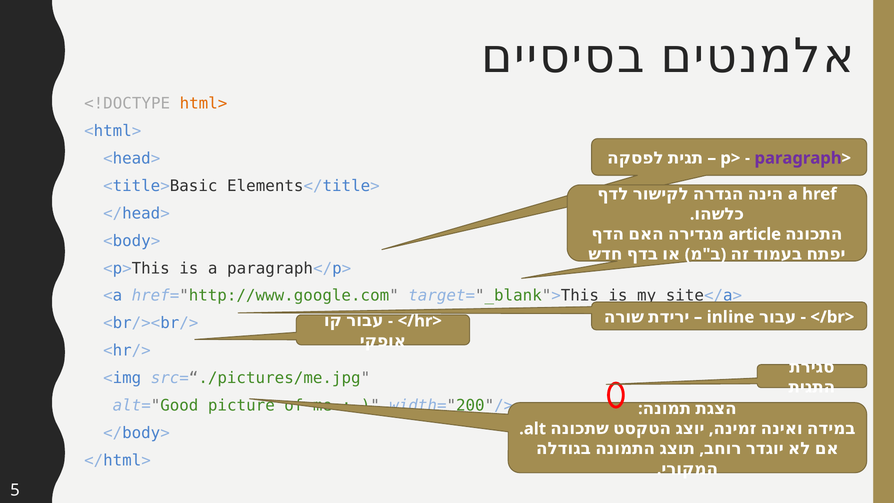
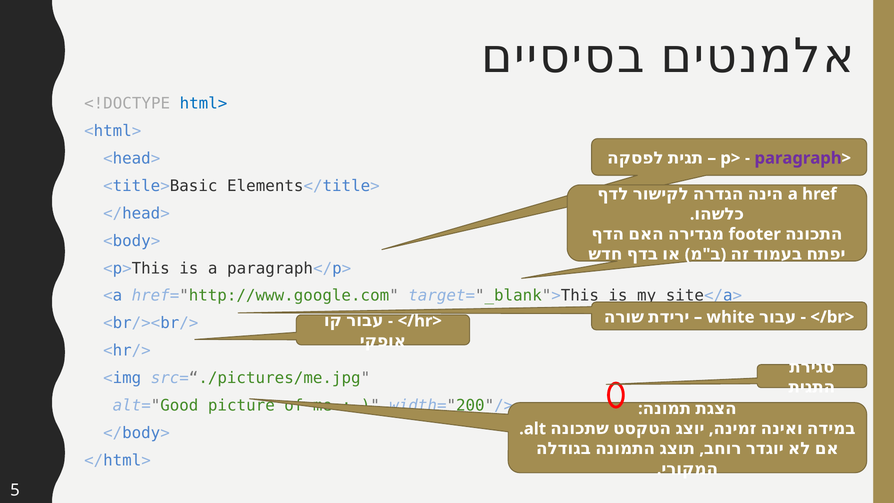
html> colour: orange -> blue
article: article -> footer
inline: inline -> white
